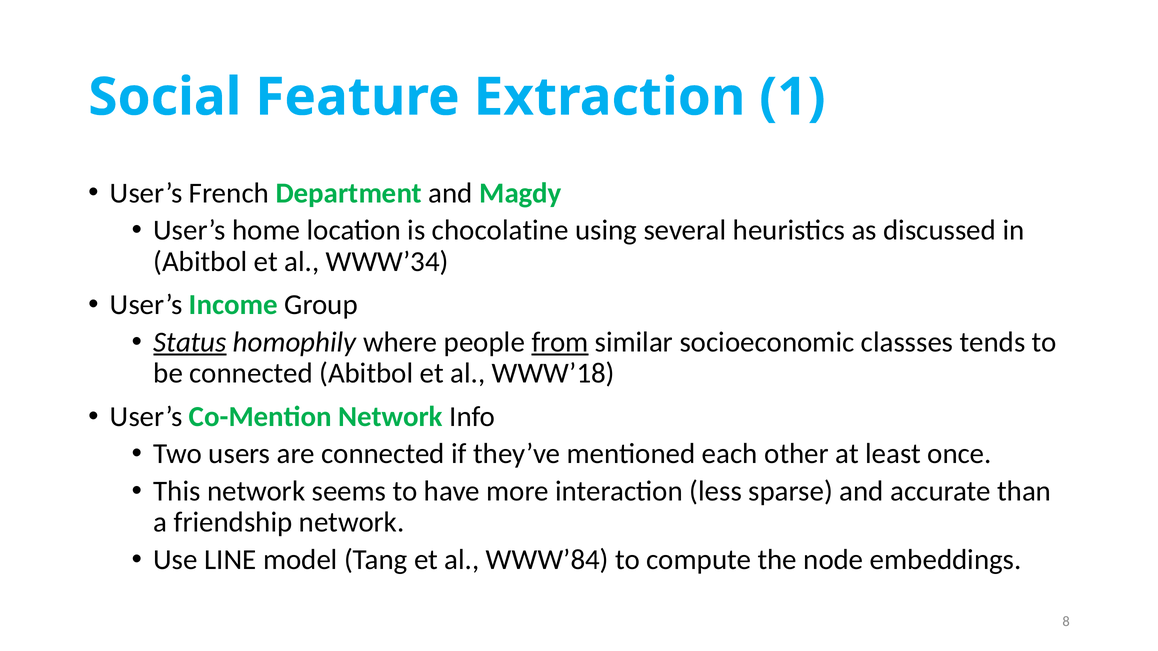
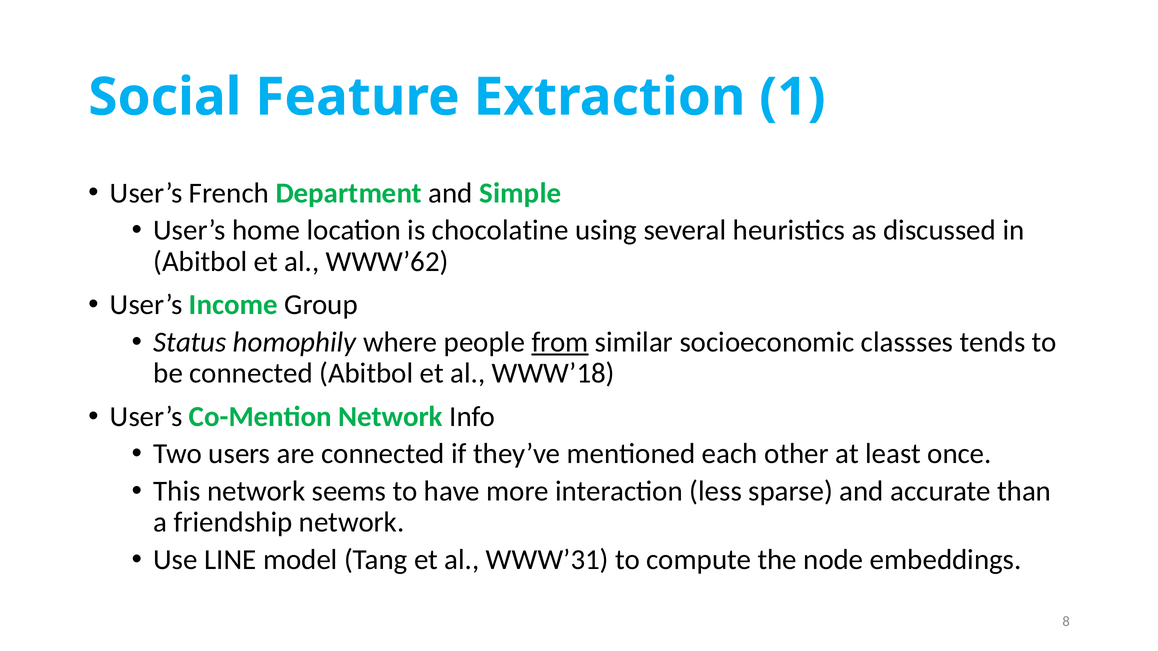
Magdy: Magdy -> Simple
WWW’34: WWW’34 -> WWW’62
Status underline: present -> none
WWW’84: WWW’84 -> WWW’31
